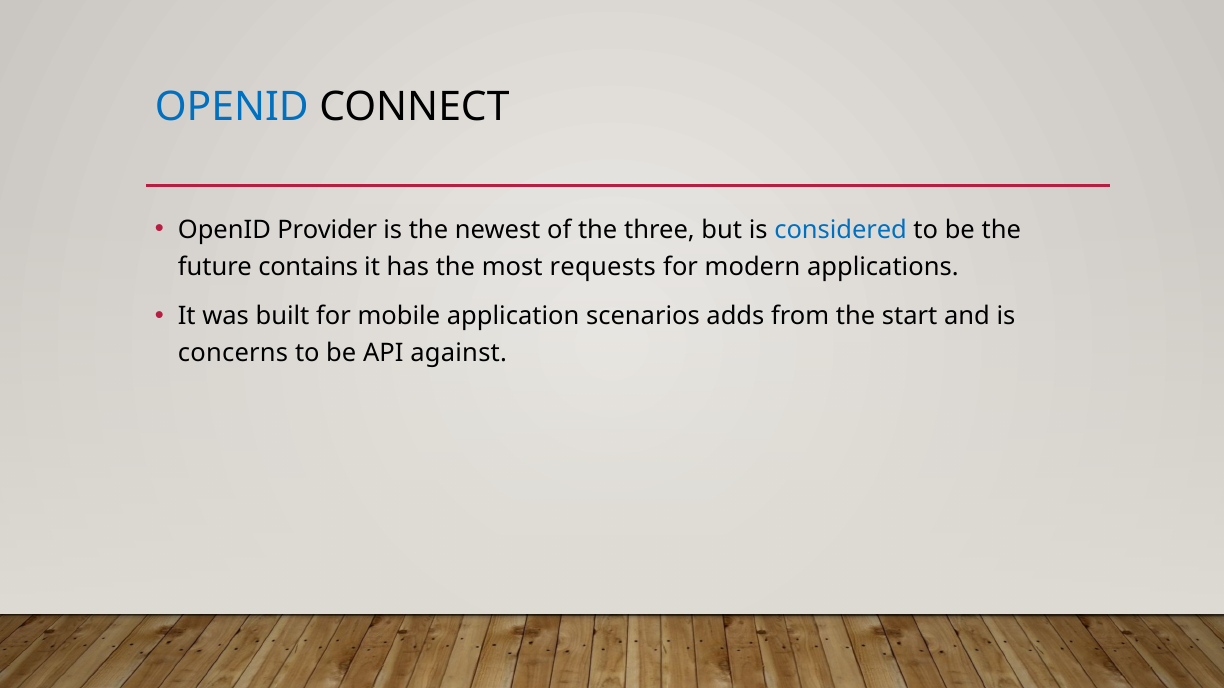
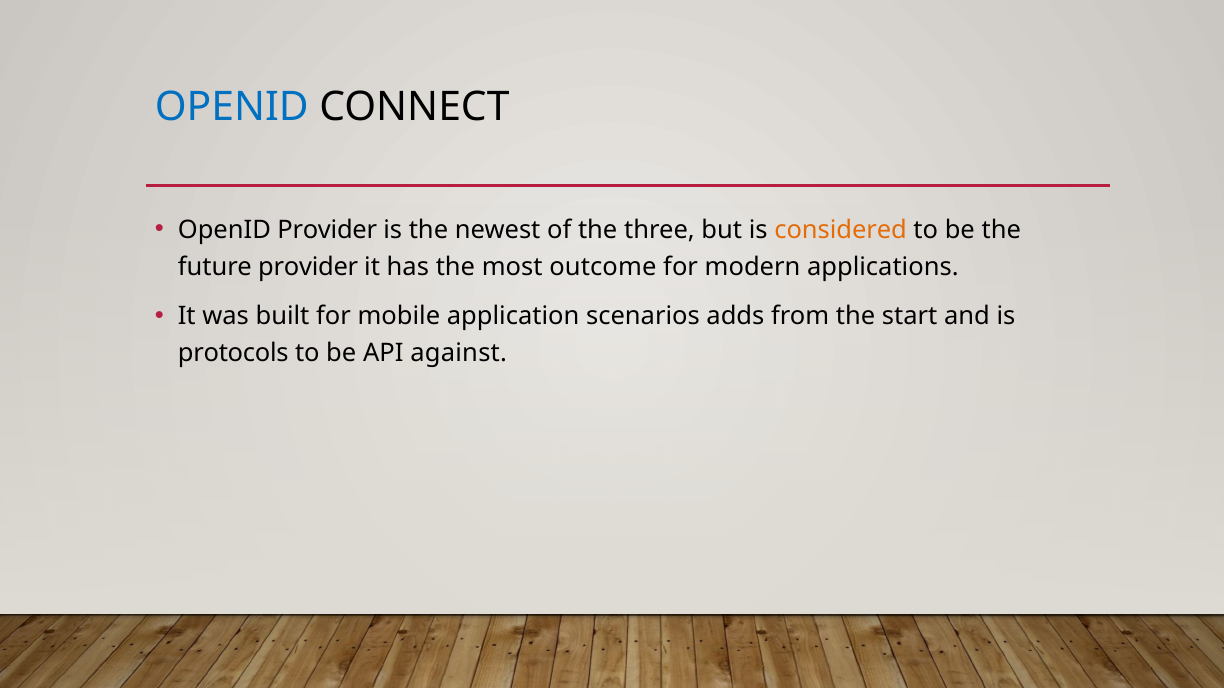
considered colour: blue -> orange
future contains: contains -> provider
requests: requests -> outcome
concerns: concerns -> protocols
